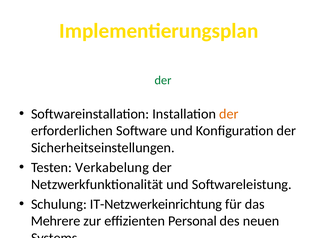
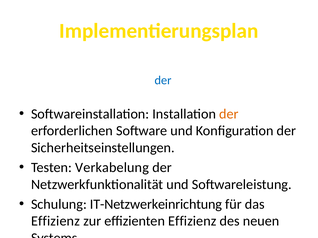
der at (163, 80) colour: green -> blue
Mehrere at (56, 222): Mehrere -> Effizienz
effizienten Personal: Personal -> Effizienz
